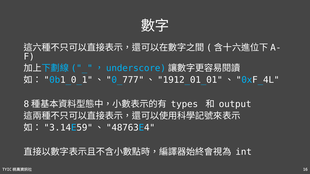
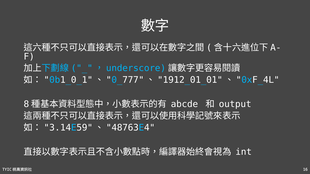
types: types -> abcde
